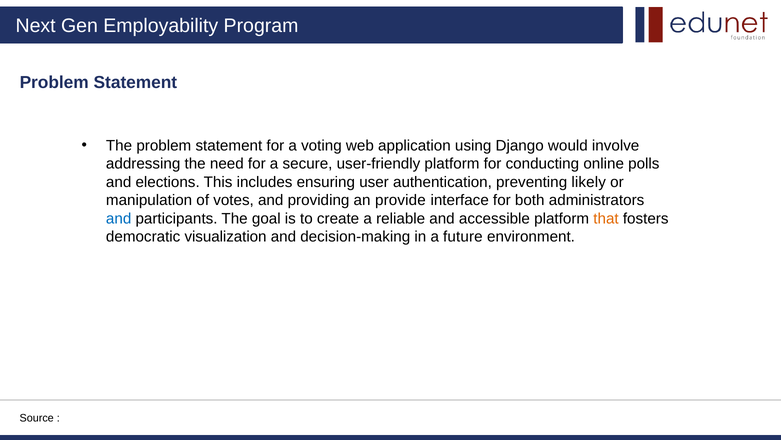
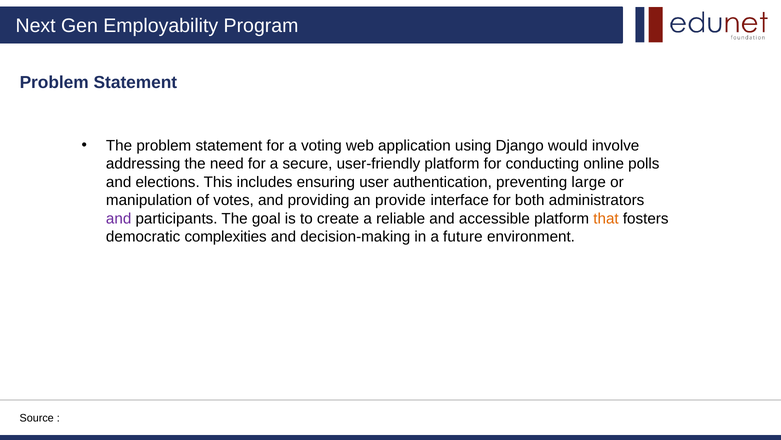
likely: likely -> large
and at (119, 218) colour: blue -> purple
visualization: visualization -> complexities
